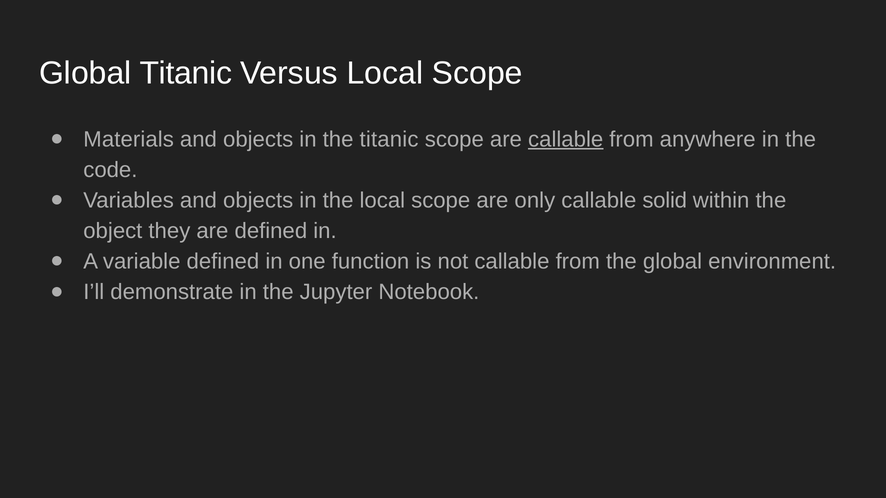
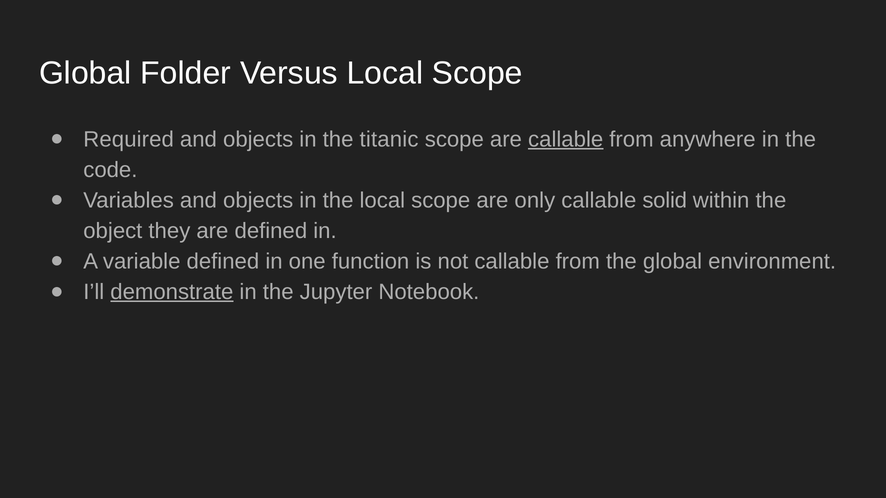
Global Titanic: Titanic -> Folder
Materials: Materials -> Required
demonstrate underline: none -> present
